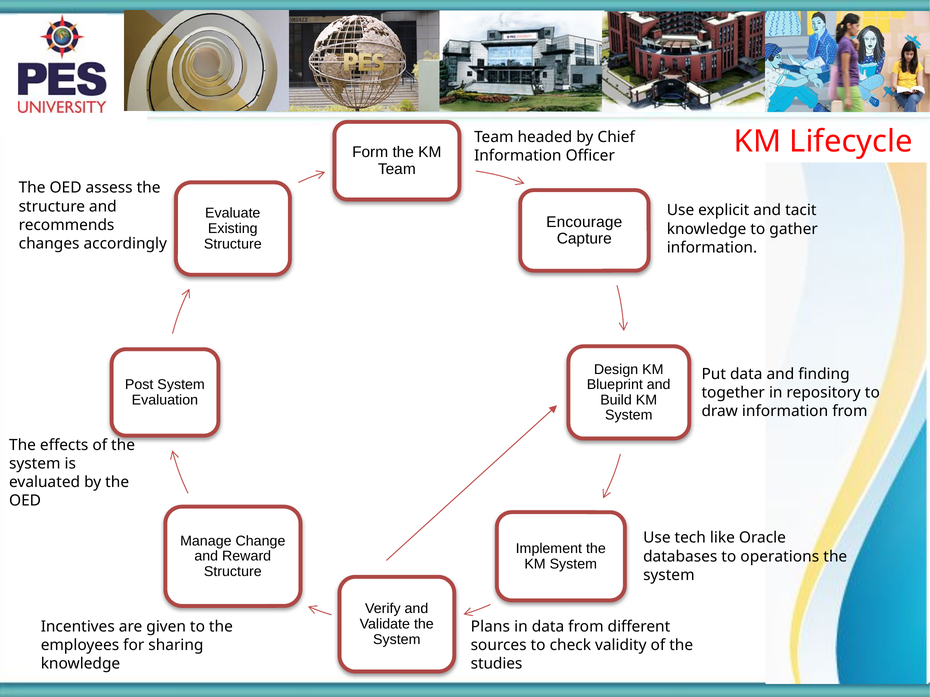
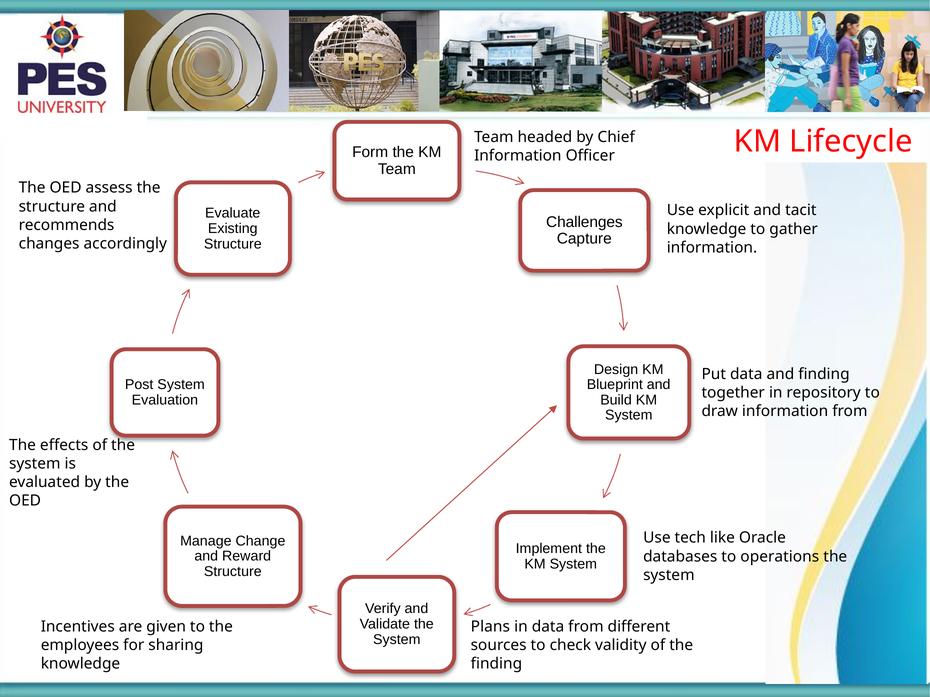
Encourage: Encourage -> Challenges
studies at (497, 664): studies -> finding
